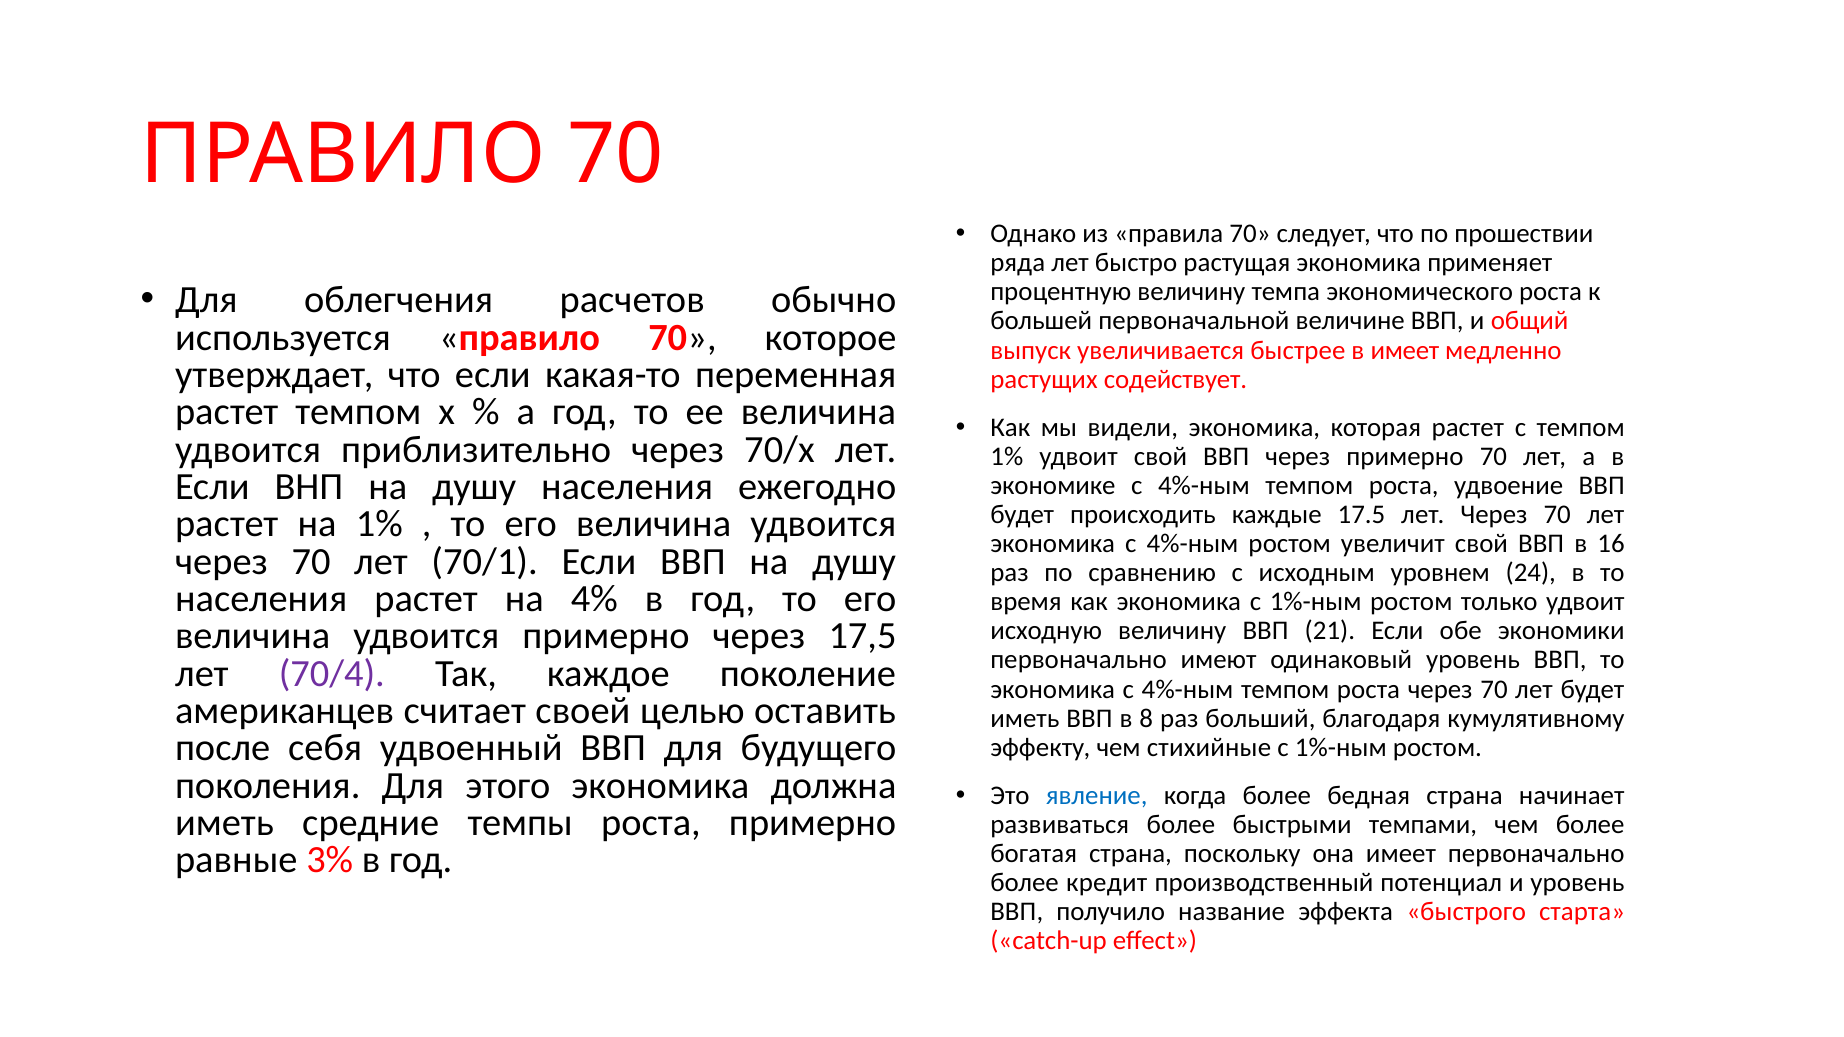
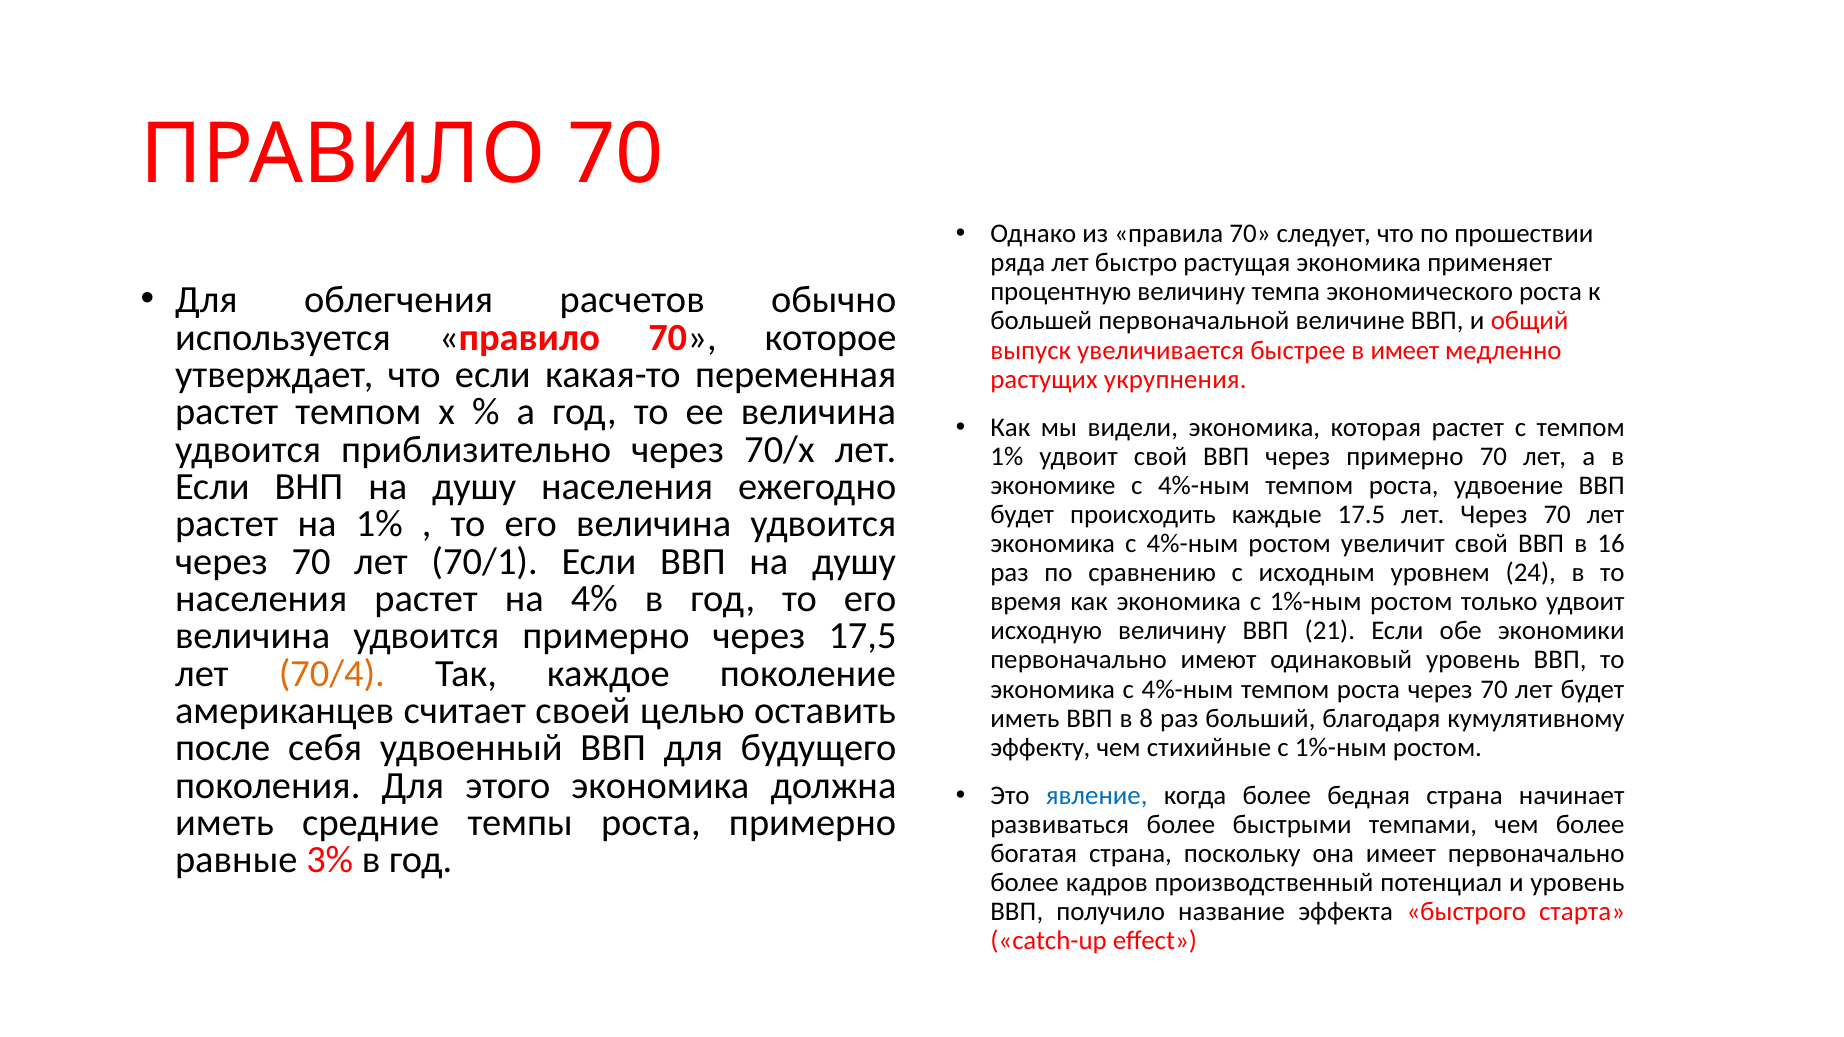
содействует: содействует -> укрупнения
70/4 colour: purple -> orange
кредит: кредит -> кадров
